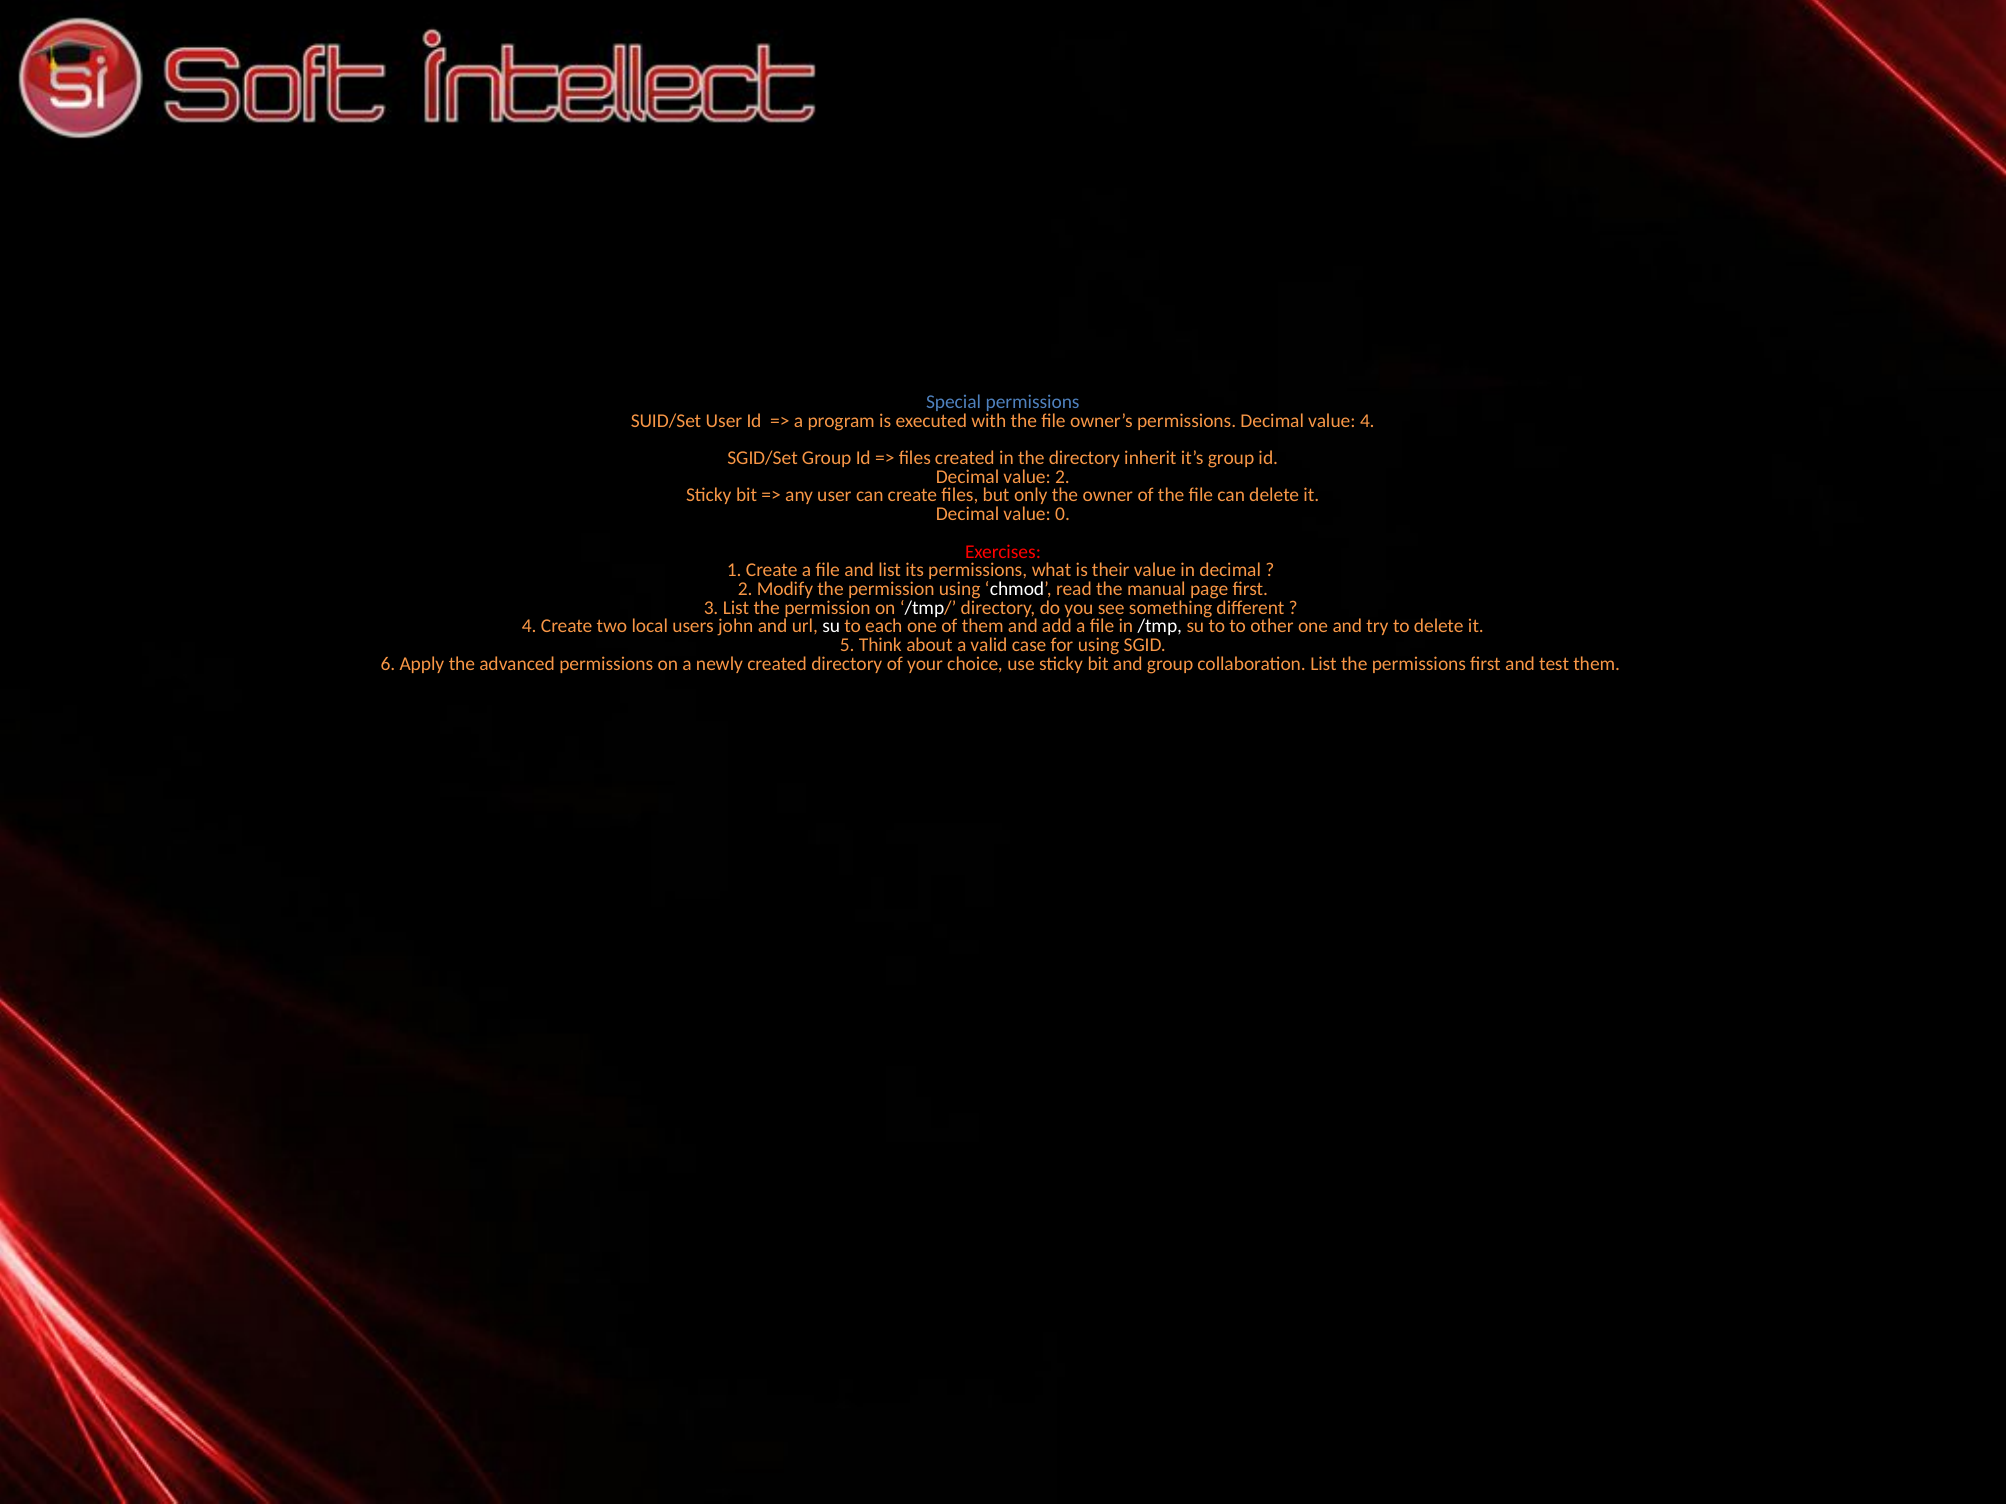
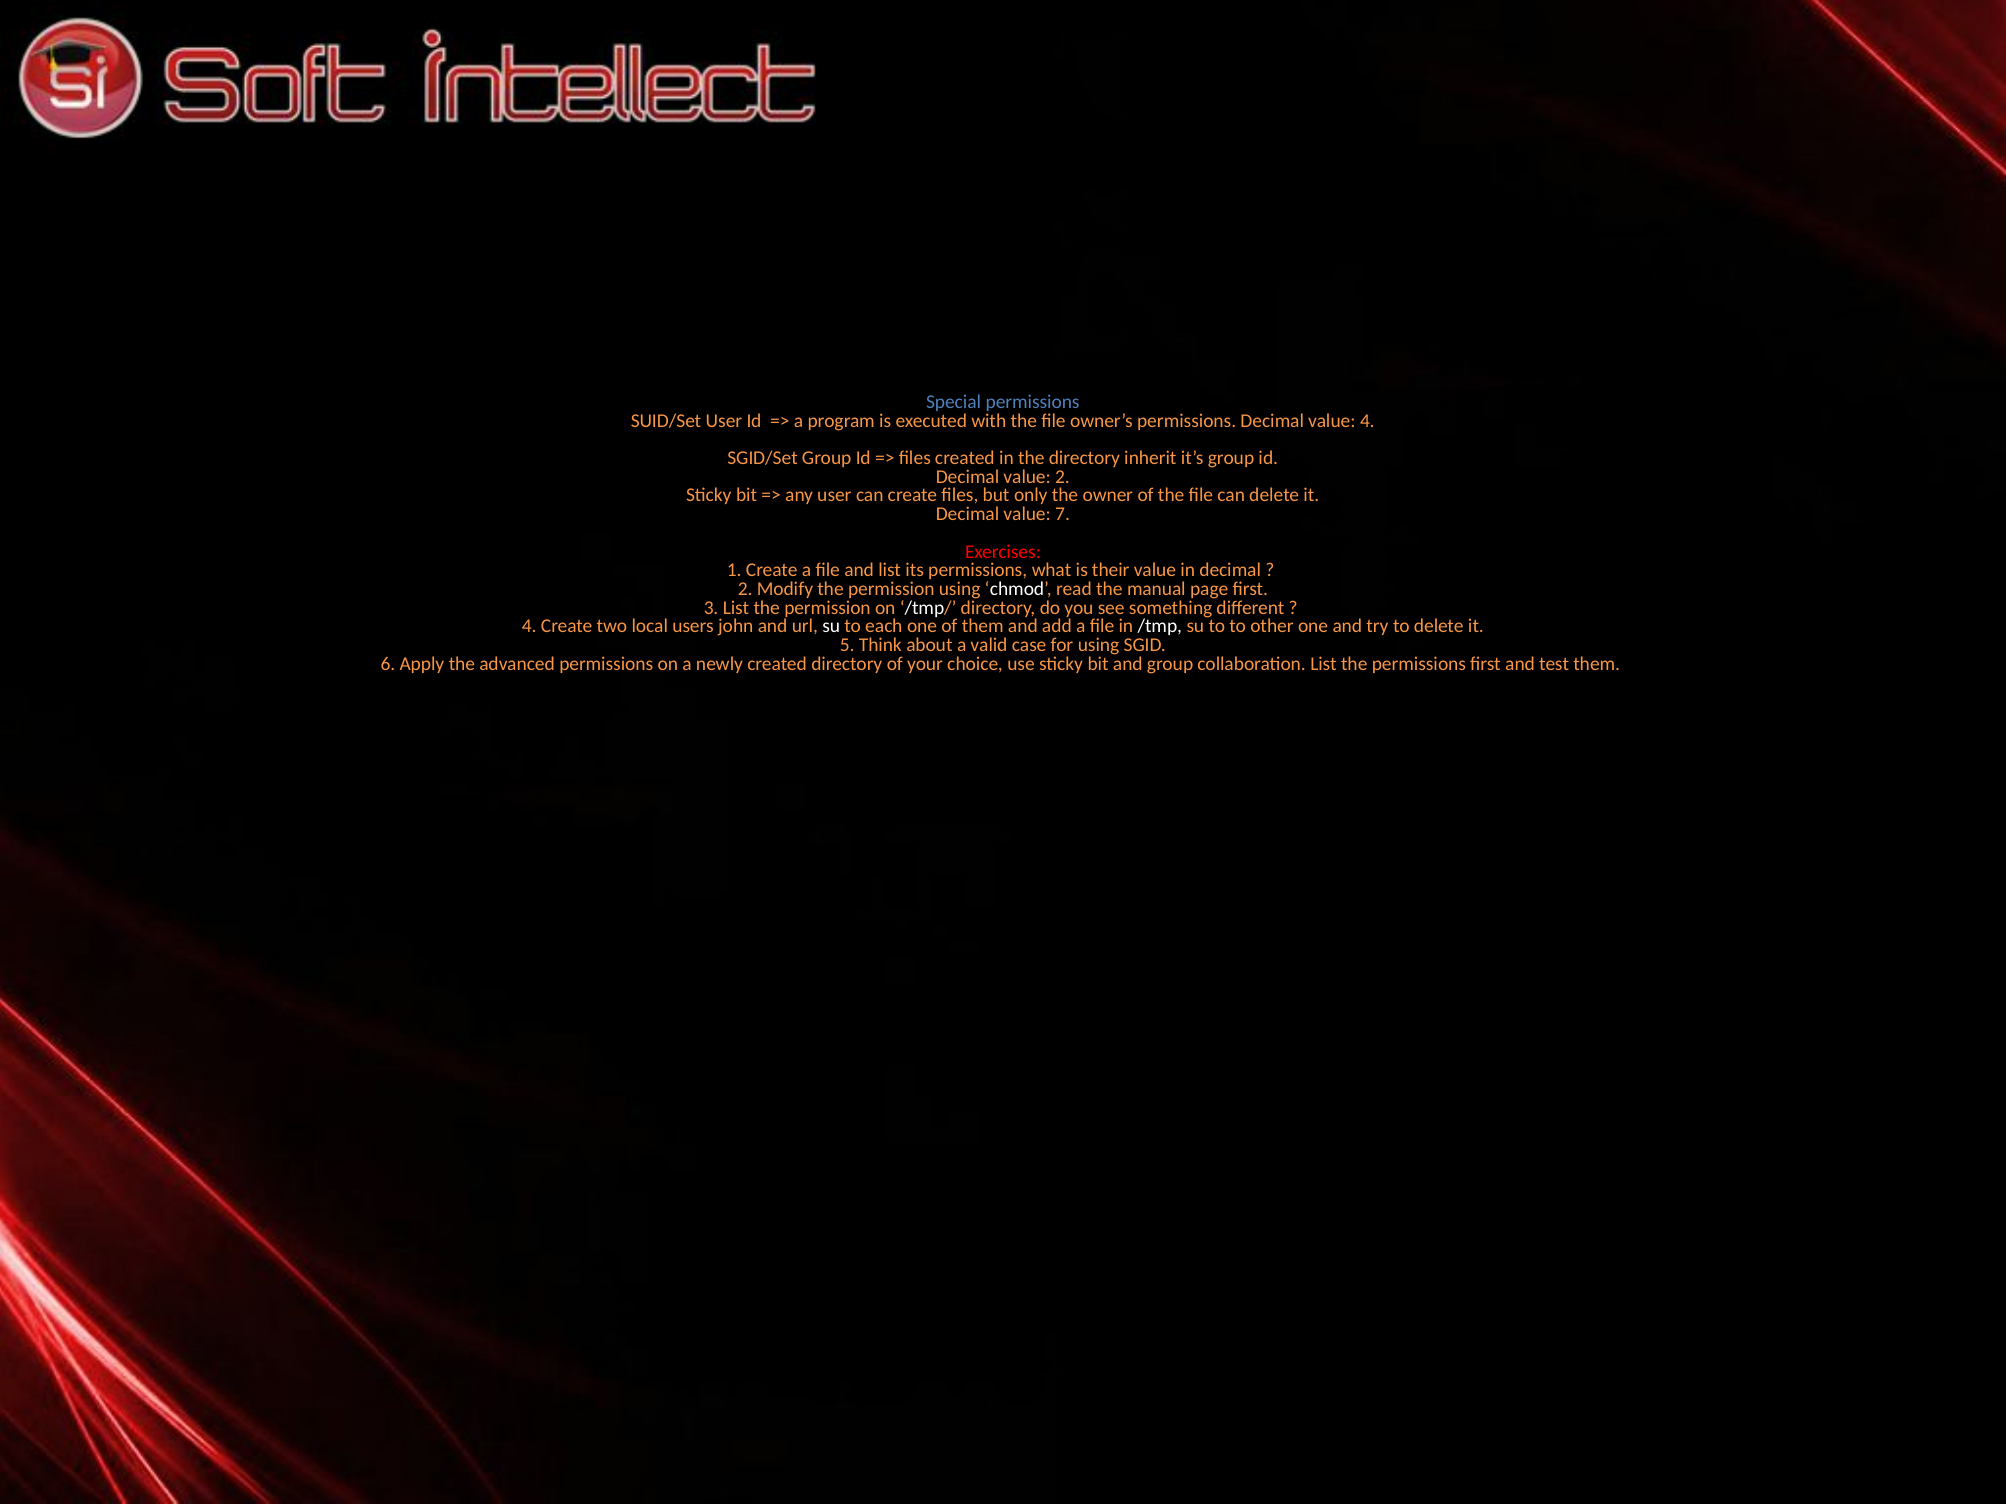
0: 0 -> 7
